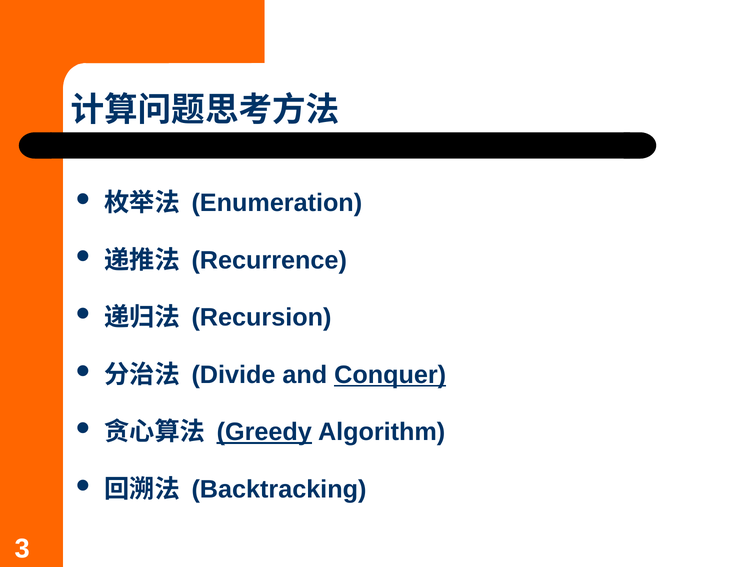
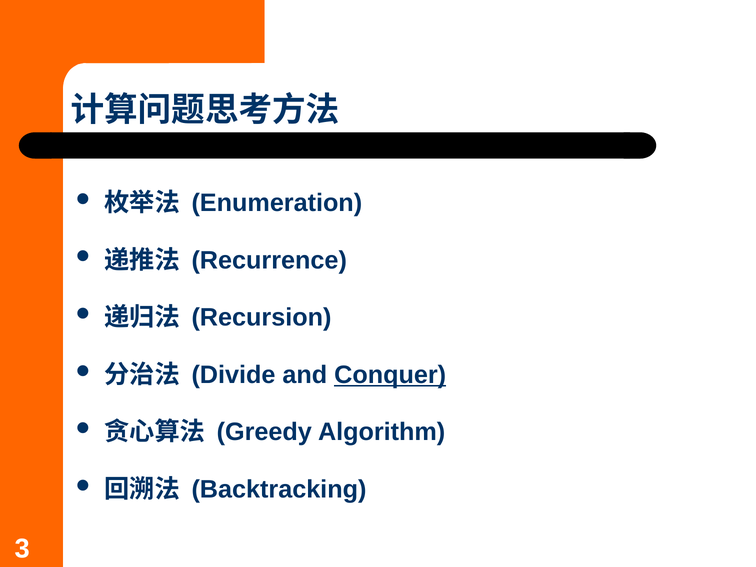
Greedy underline: present -> none
